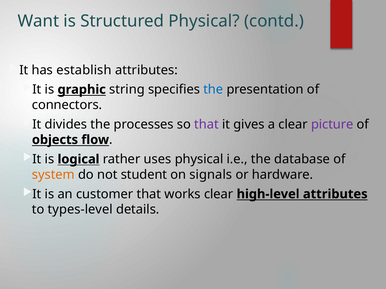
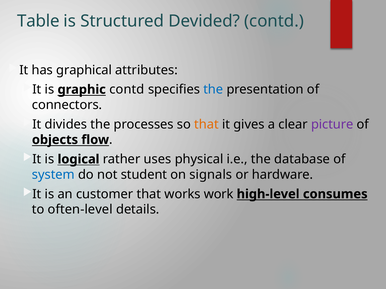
Want: Want -> Table
Structured Physical: Physical -> Devided
establish: establish -> graphical
graphic string: string -> contd
that at (206, 125) colour: purple -> orange
system colour: orange -> blue
works clear: clear -> work
high-level attributes: attributes -> consumes
types-level: types-level -> often-level
